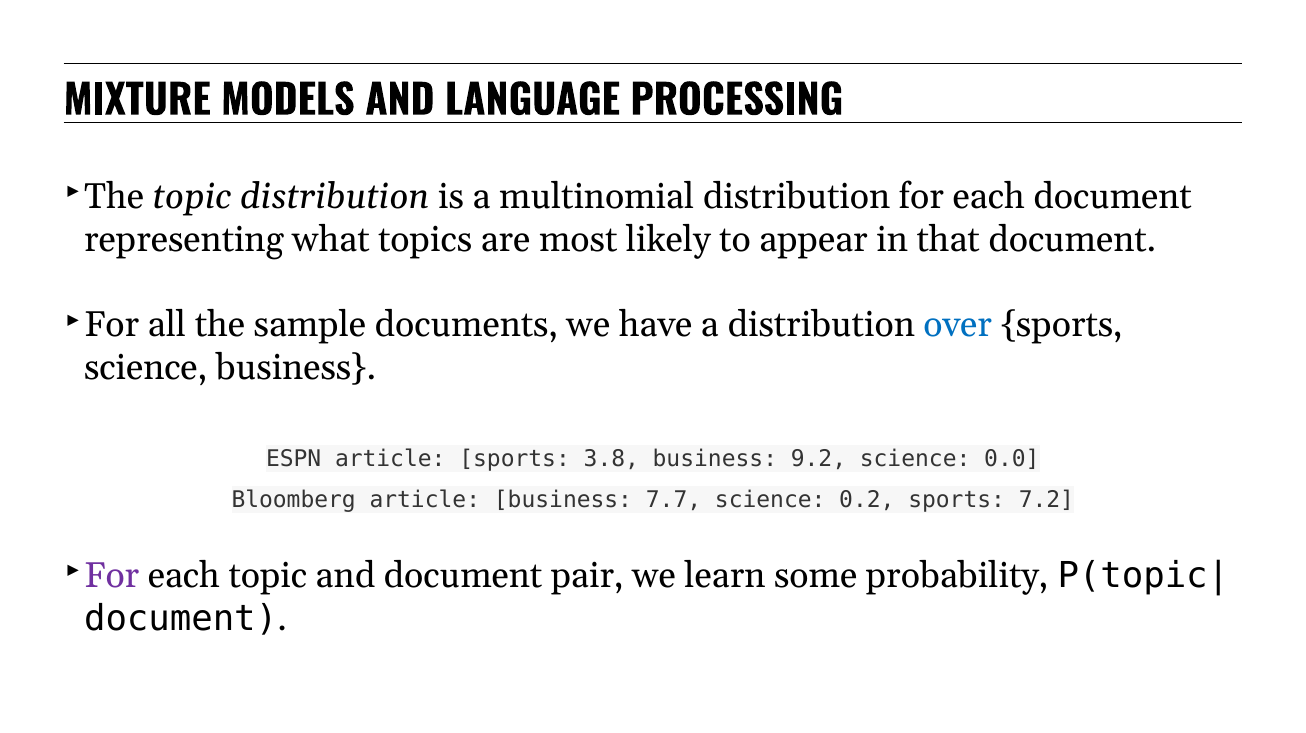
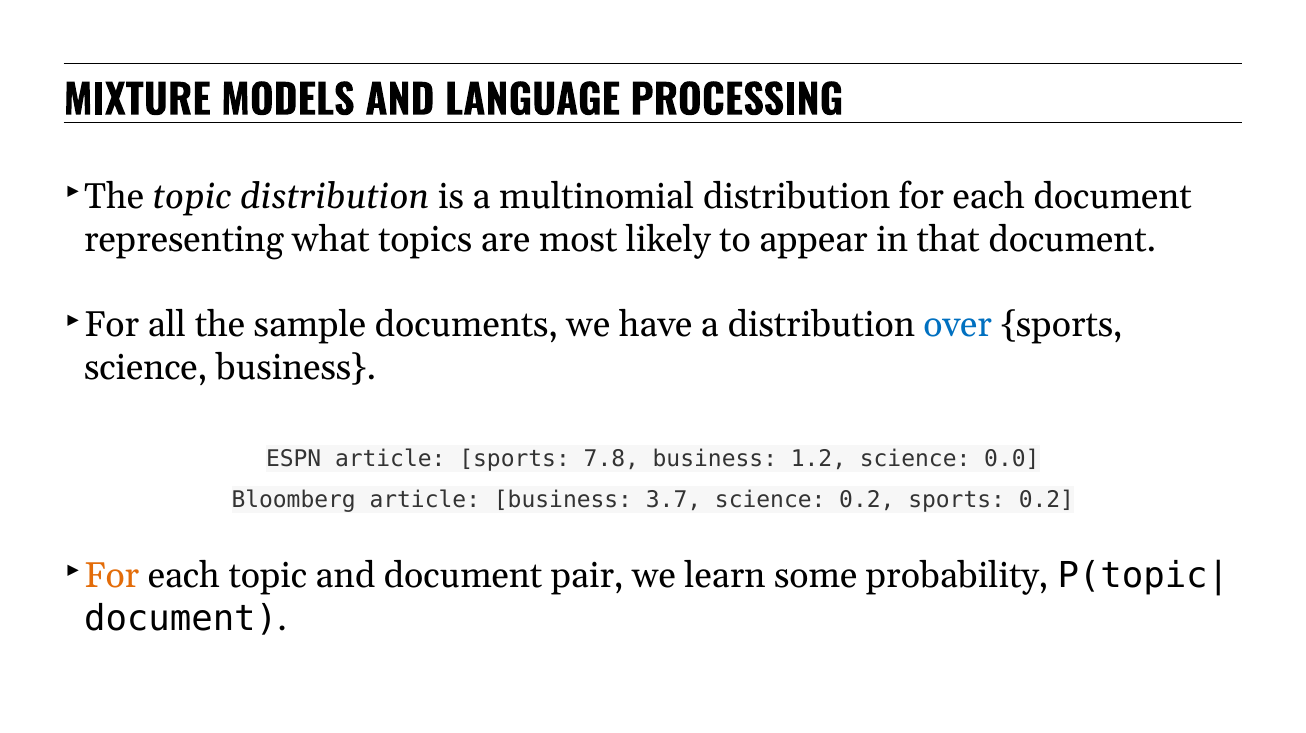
3.8: 3.8 -> 7.8
9.2: 9.2 -> 1.2
7.7: 7.7 -> 3.7
sports 7.2: 7.2 -> 0.2
For at (112, 576) colour: purple -> orange
